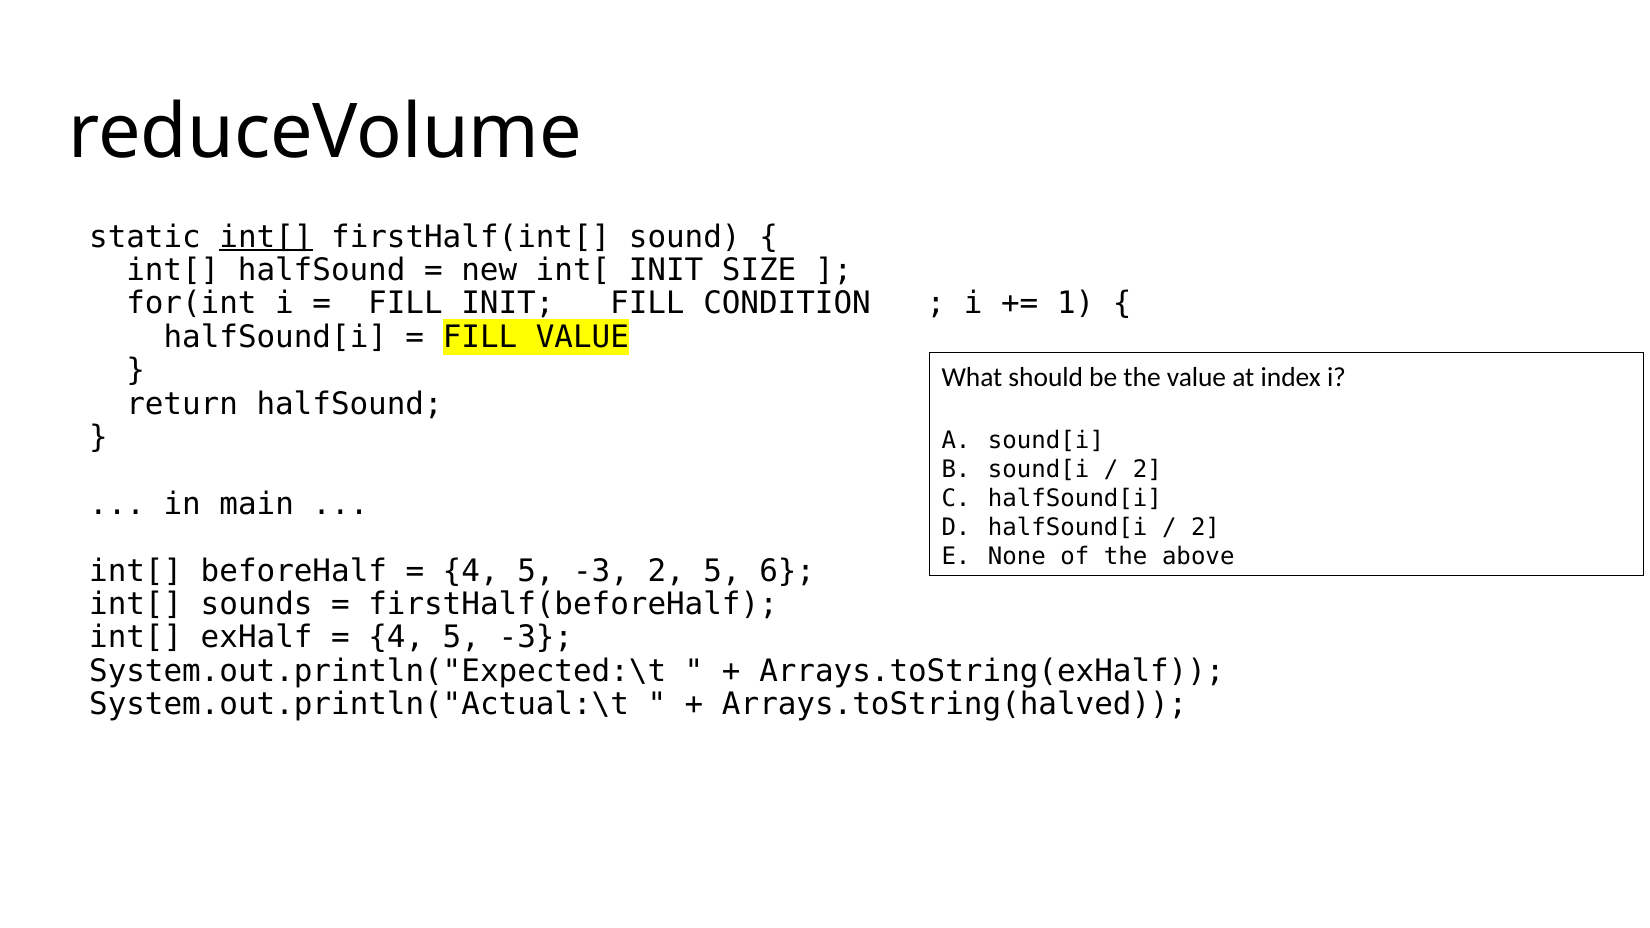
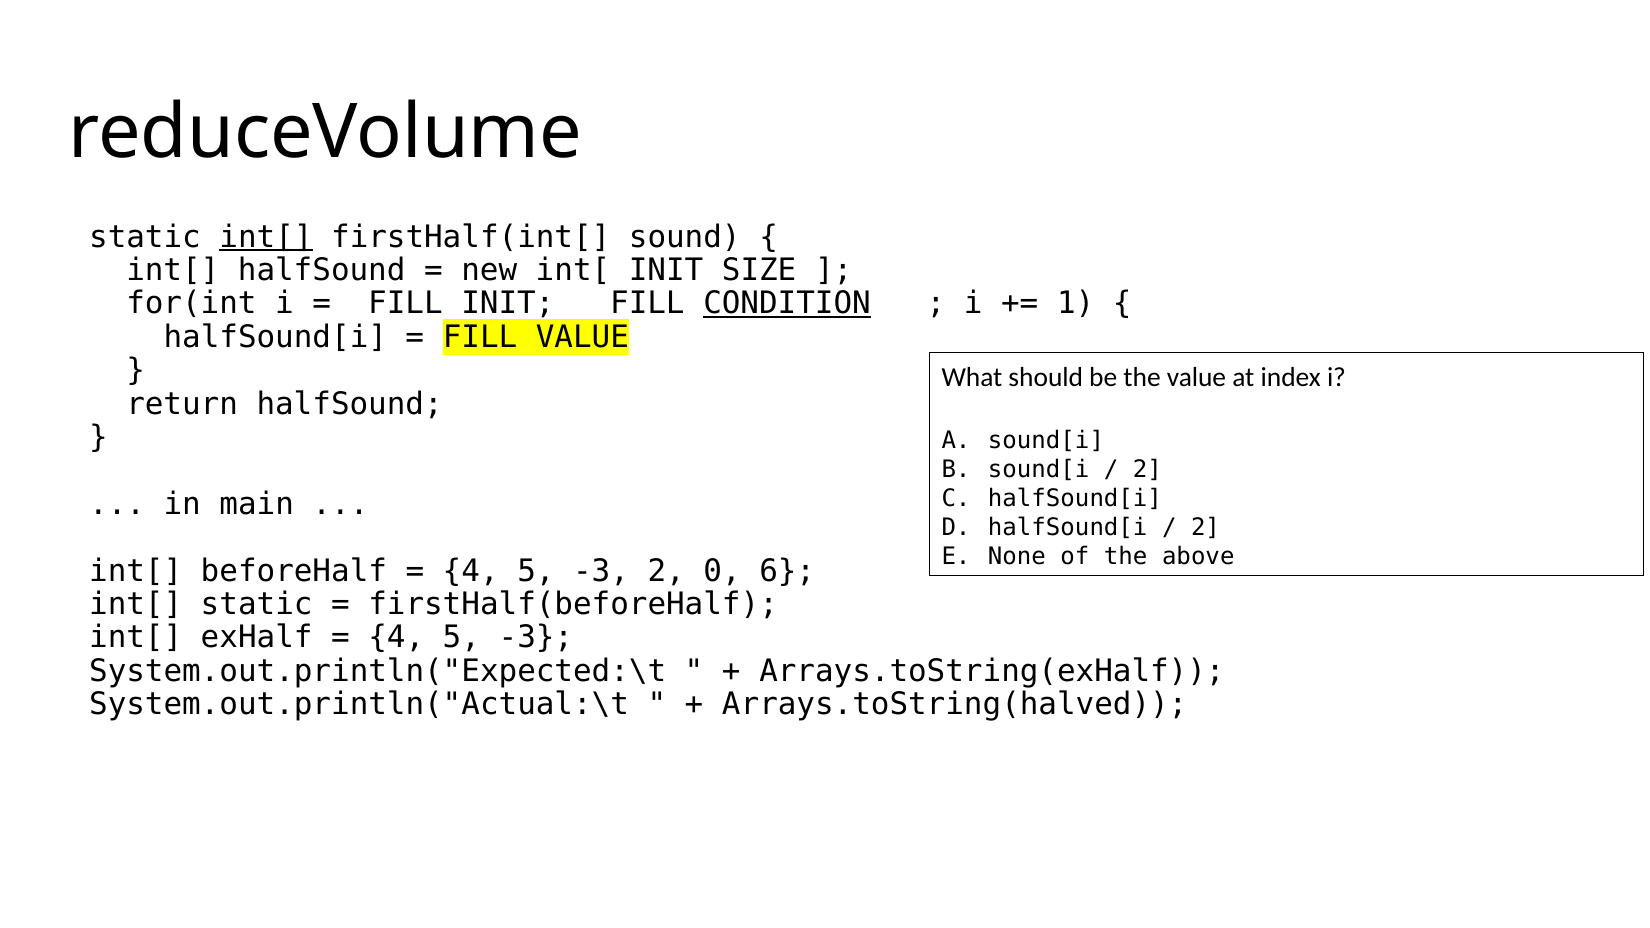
CONDITION underline: none -> present
2 5: 5 -> 0
int[ sounds: sounds -> static
